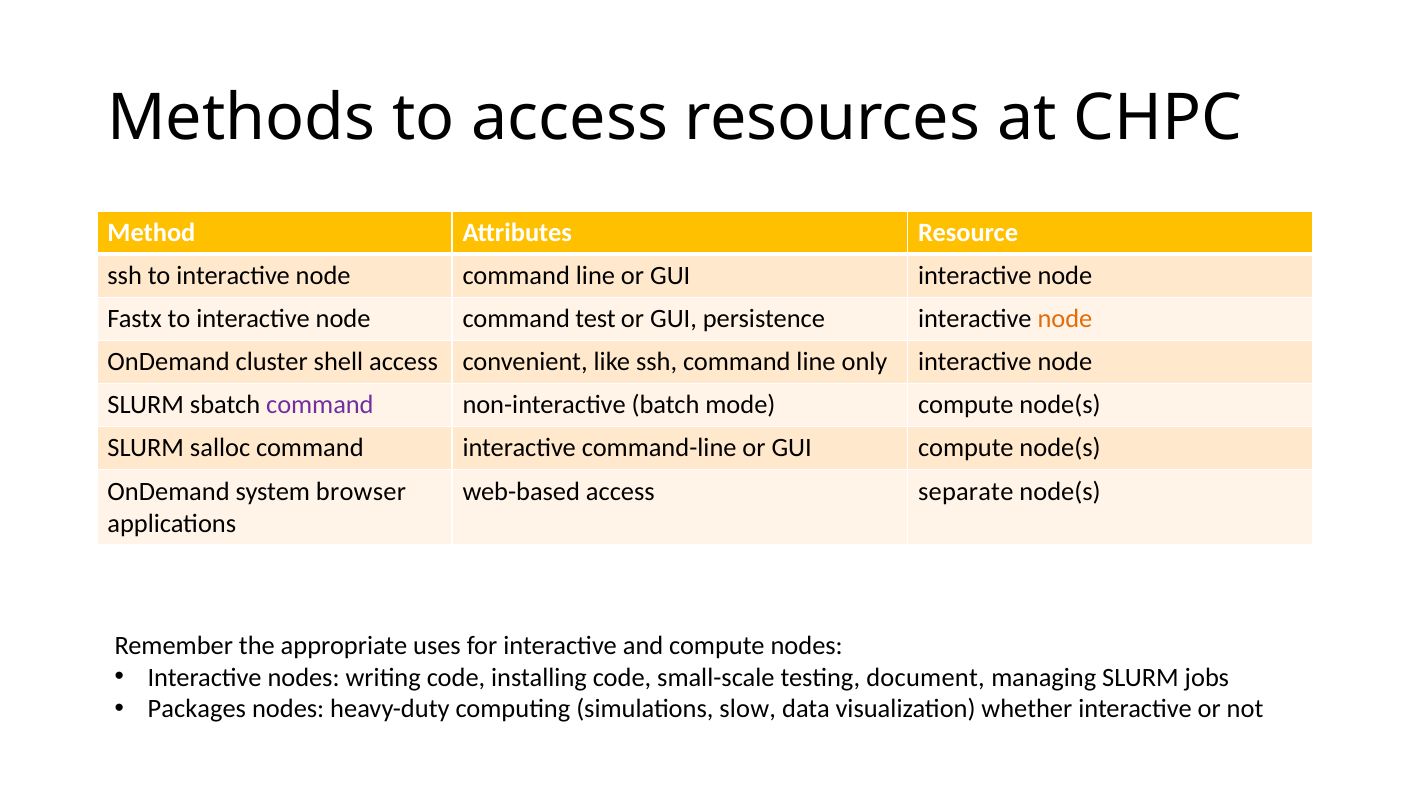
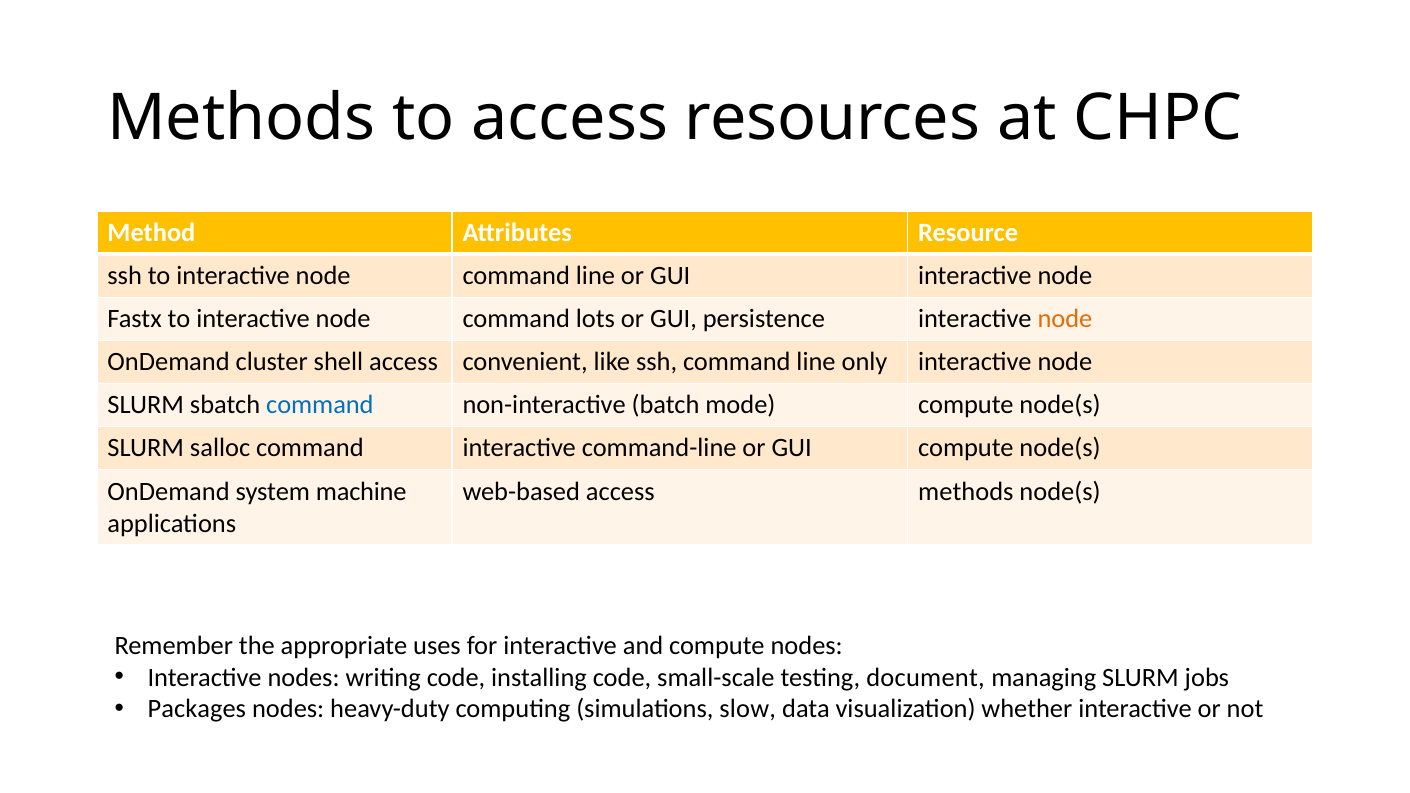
test: test -> lots
command at (320, 405) colour: purple -> blue
browser: browser -> machine
access separate: separate -> methods
